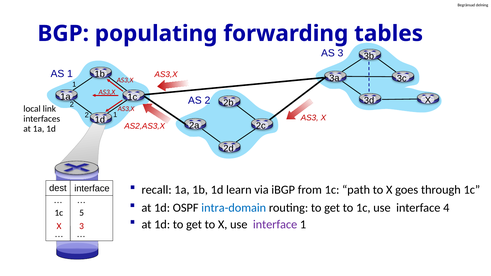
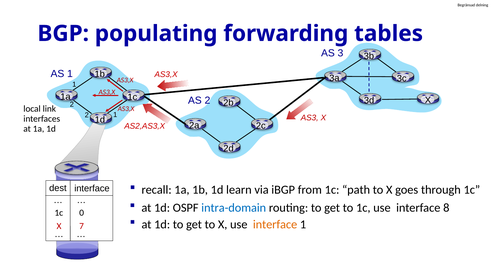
4: 4 -> 8
5: 5 -> 0
interface at (275, 224) colour: purple -> orange
X 3: 3 -> 7
